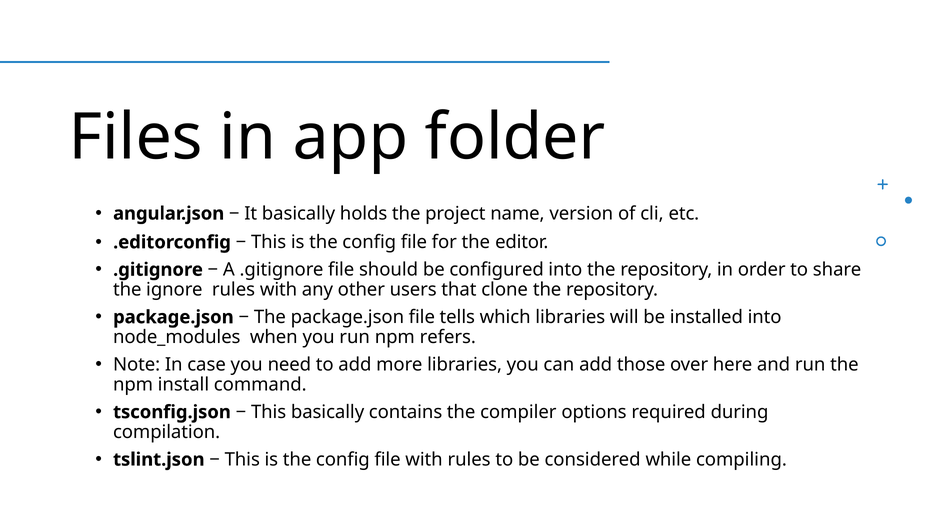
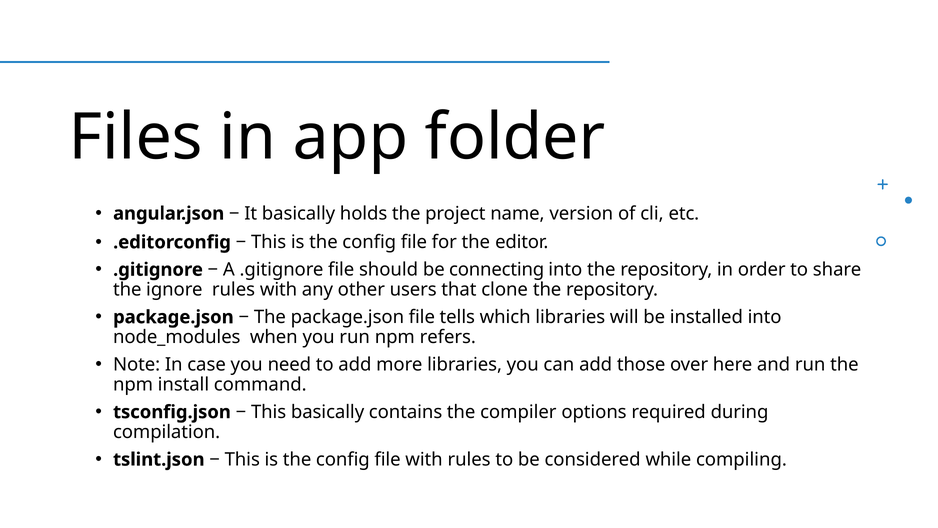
configured: configured -> connecting
